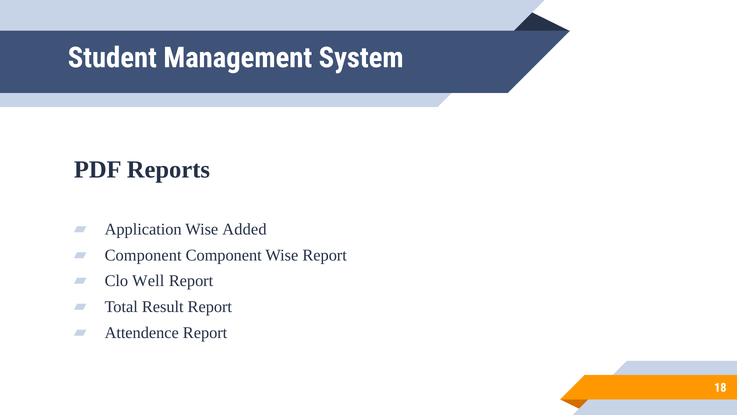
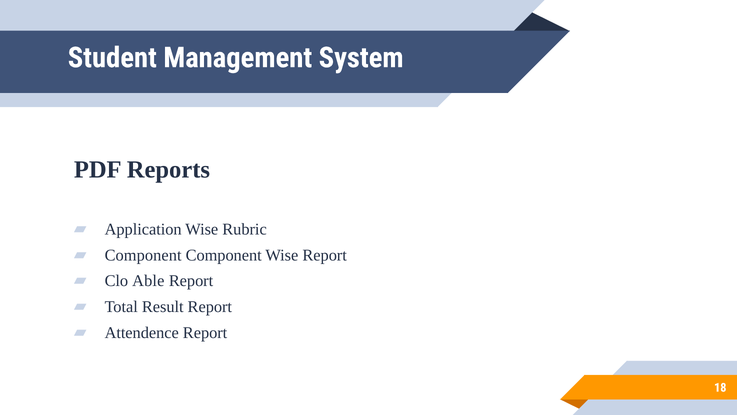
Added: Added -> Rubric
Well: Well -> Able
